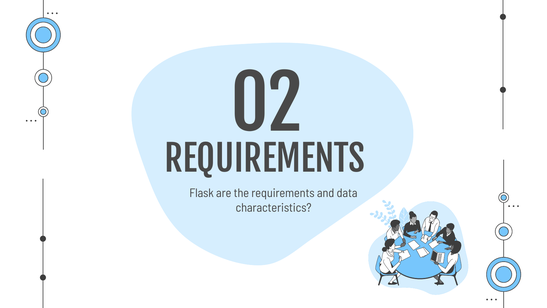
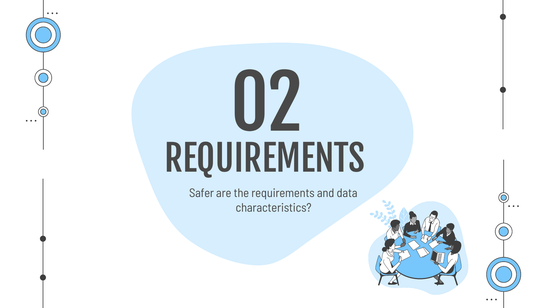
Flask: Flask -> Safer
